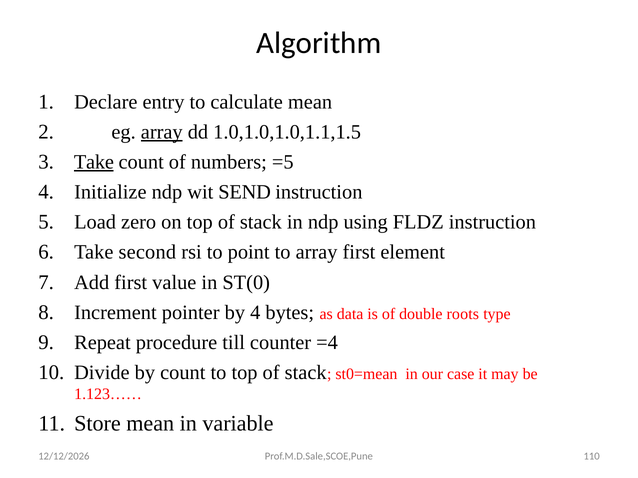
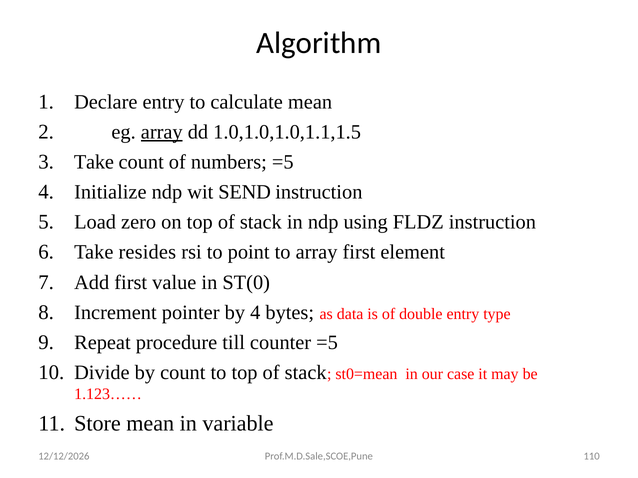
Take at (94, 162) underline: present -> none
second: second -> resides
double roots: roots -> entry
counter =4: =4 -> =5
